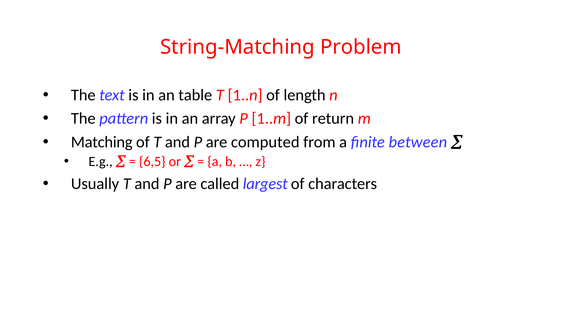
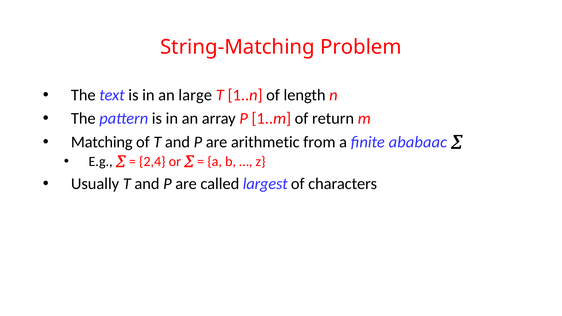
table: table -> large
computed: computed -> arithmetic
between: between -> ababaac
6,5: 6,5 -> 2,4
